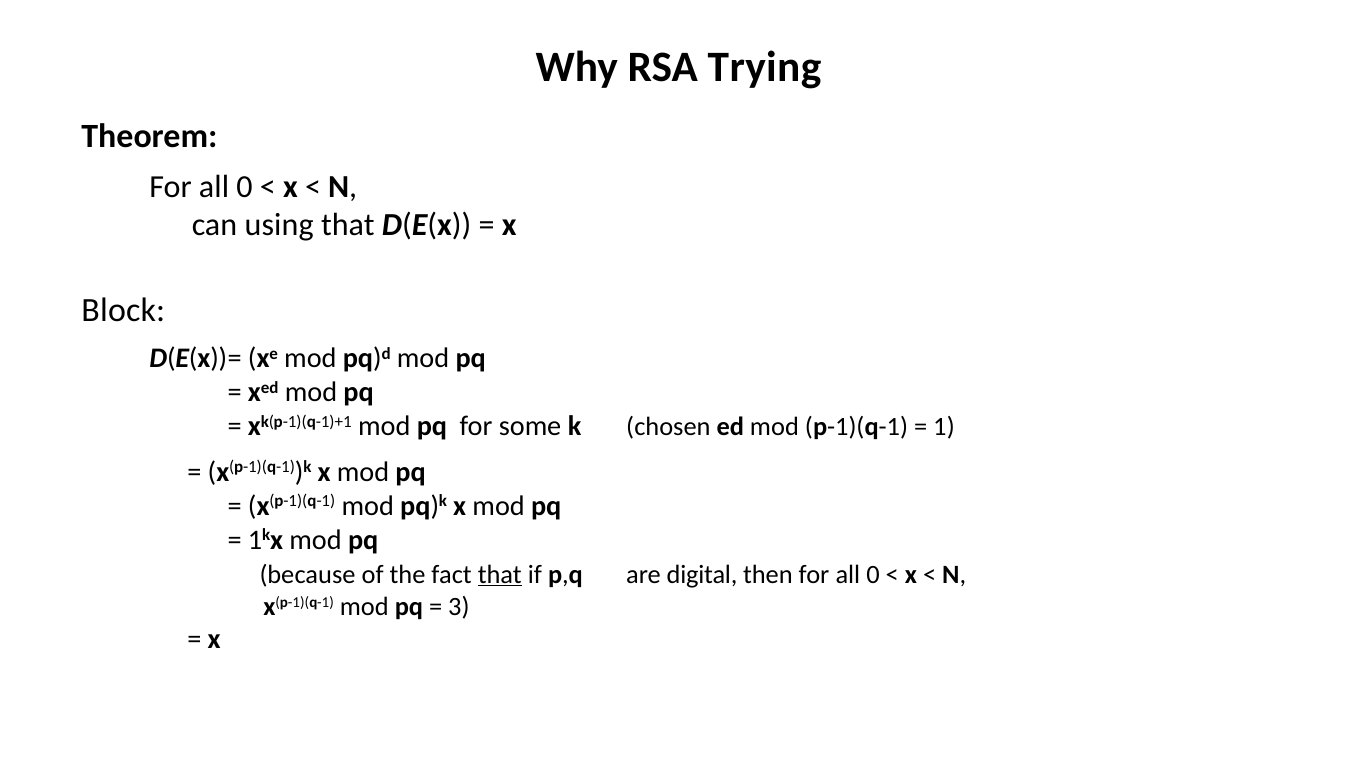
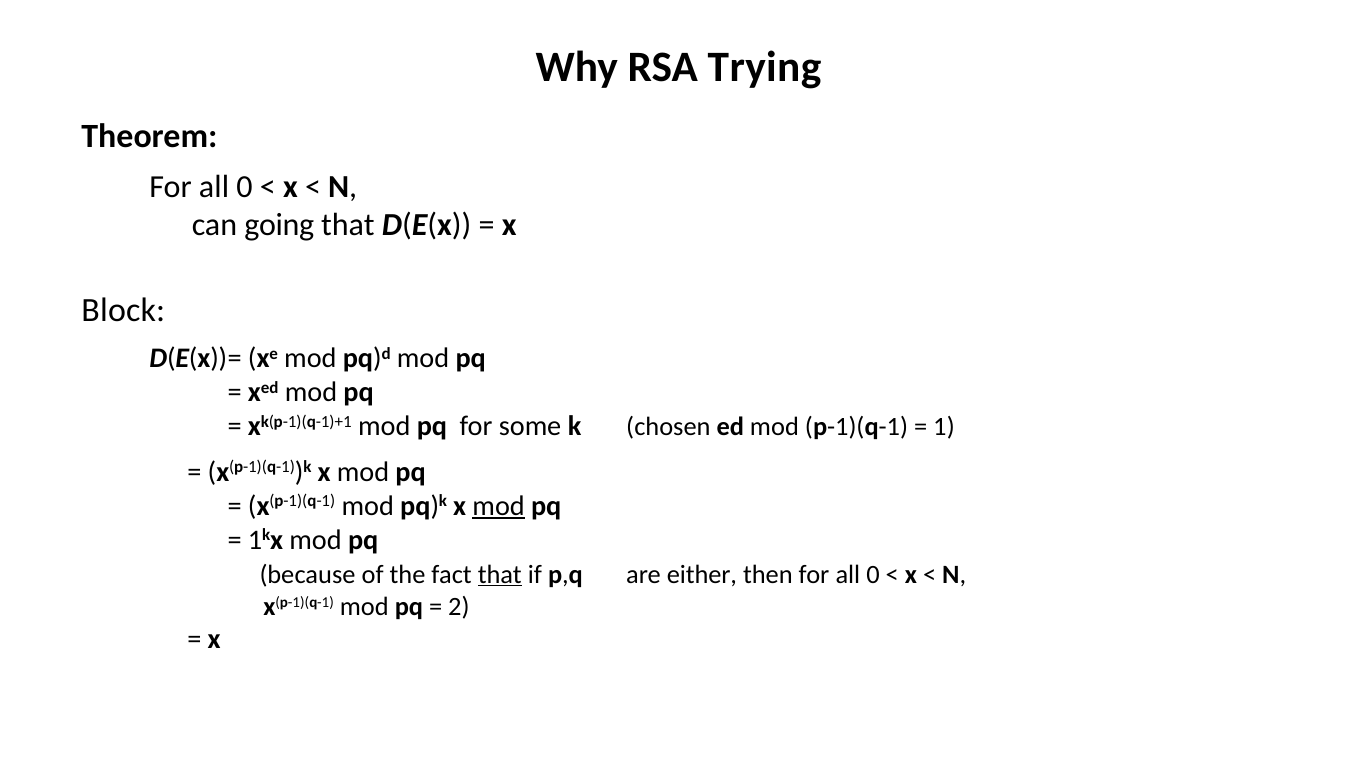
using: using -> going
mod at (499, 506) underline: none -> present
digital: digital -> either
3: 3 -> 2
